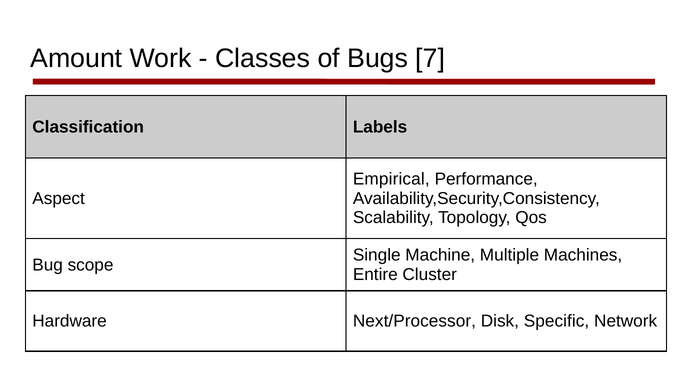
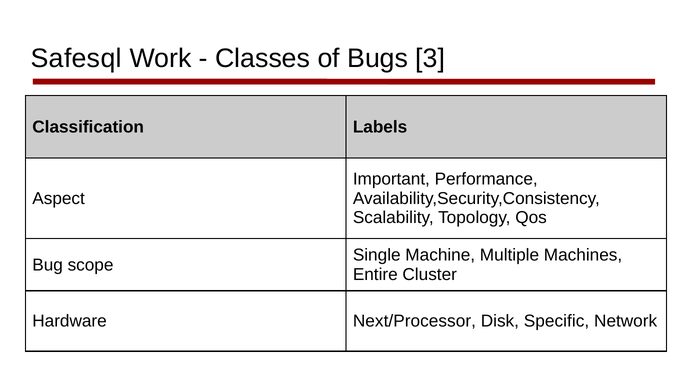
Amount: Amount -> Safesql
7: 7 -> 3
Empirical: Empirical -> Important
